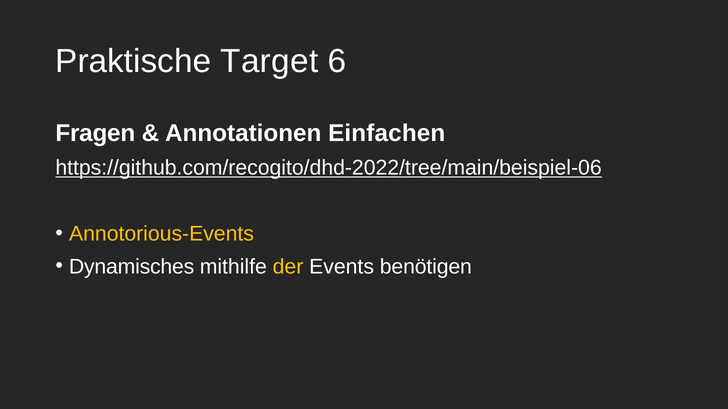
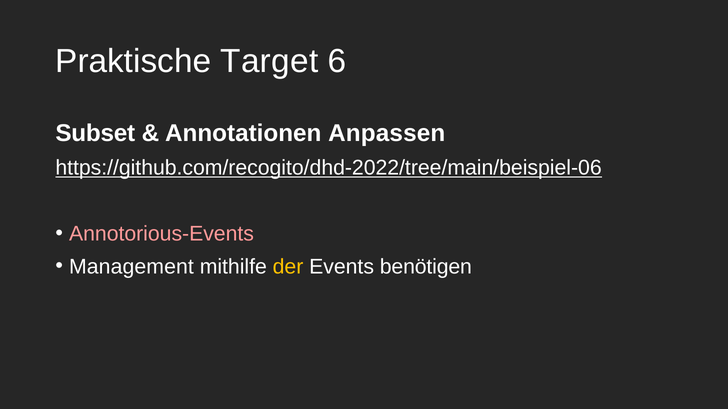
Fragen: Fragen -> Subset
Einfachen: Einfachen -> Anpassen
Annotorious-Events colour: yellow -> pink
Dynamisches: Dynamisches -> Management
